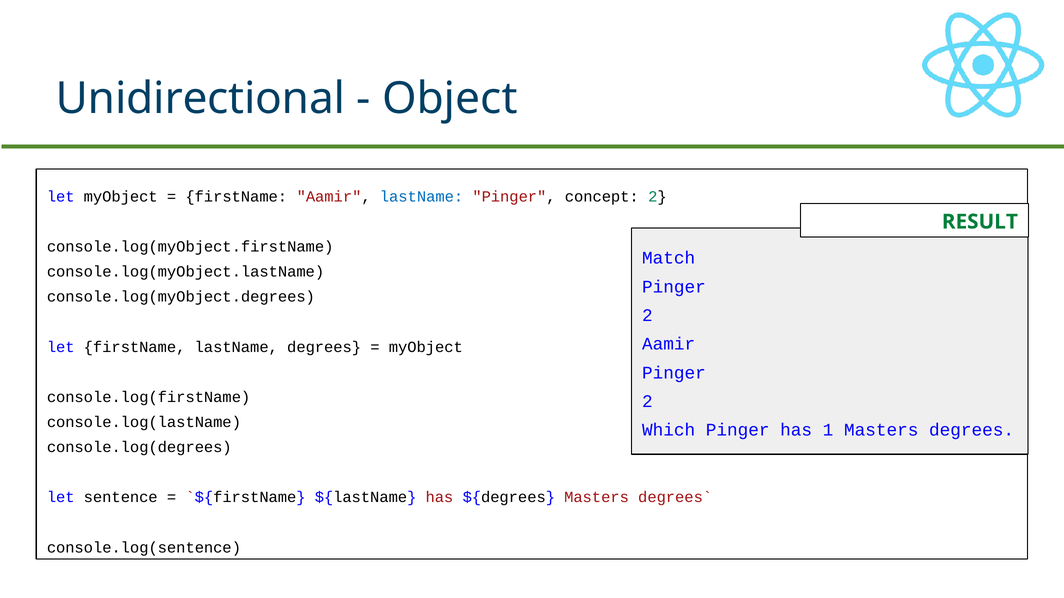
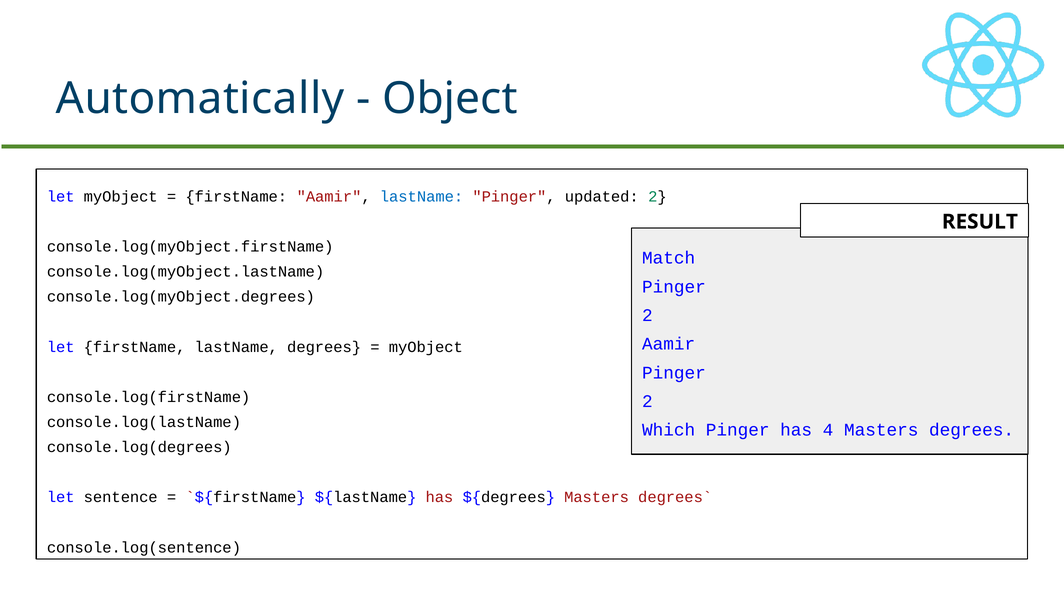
Unidirectional: Unidirectional -> Automatically
concept: concept -> updated
RESULT colour: green -> black
1: 1 -> 4
